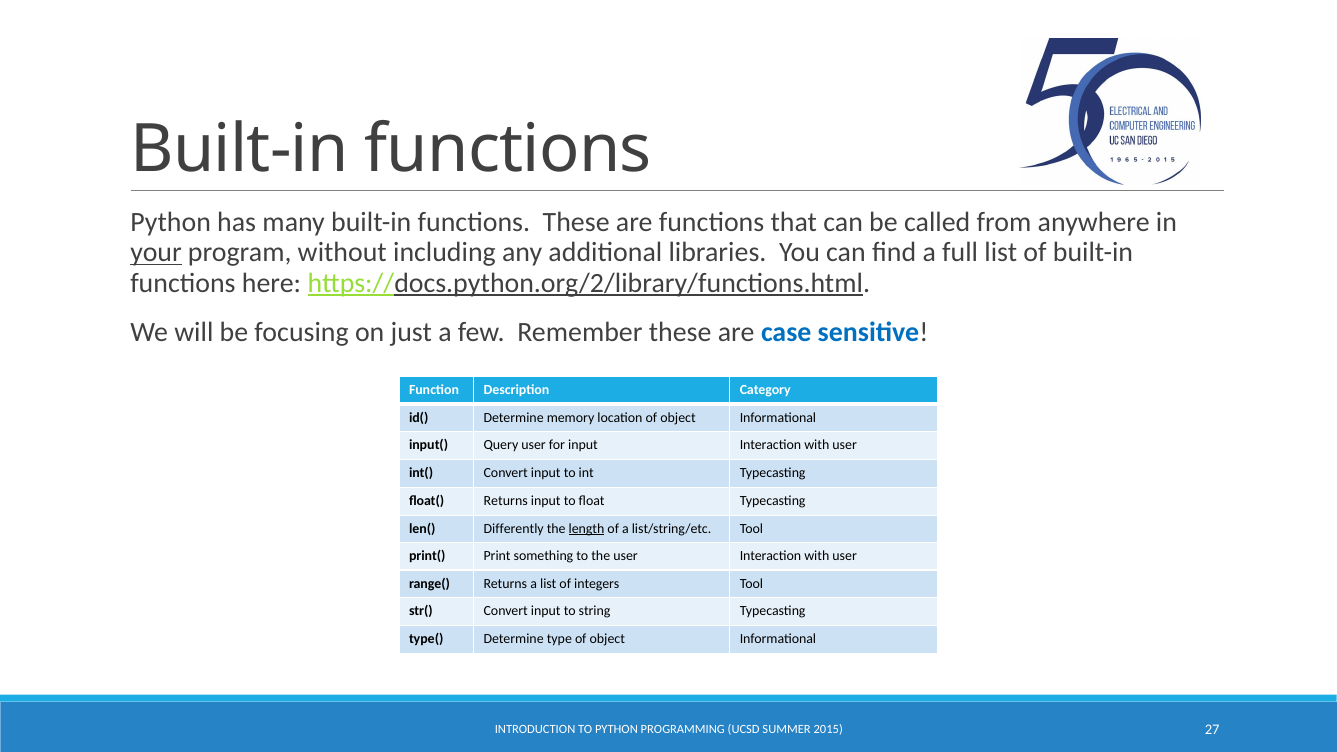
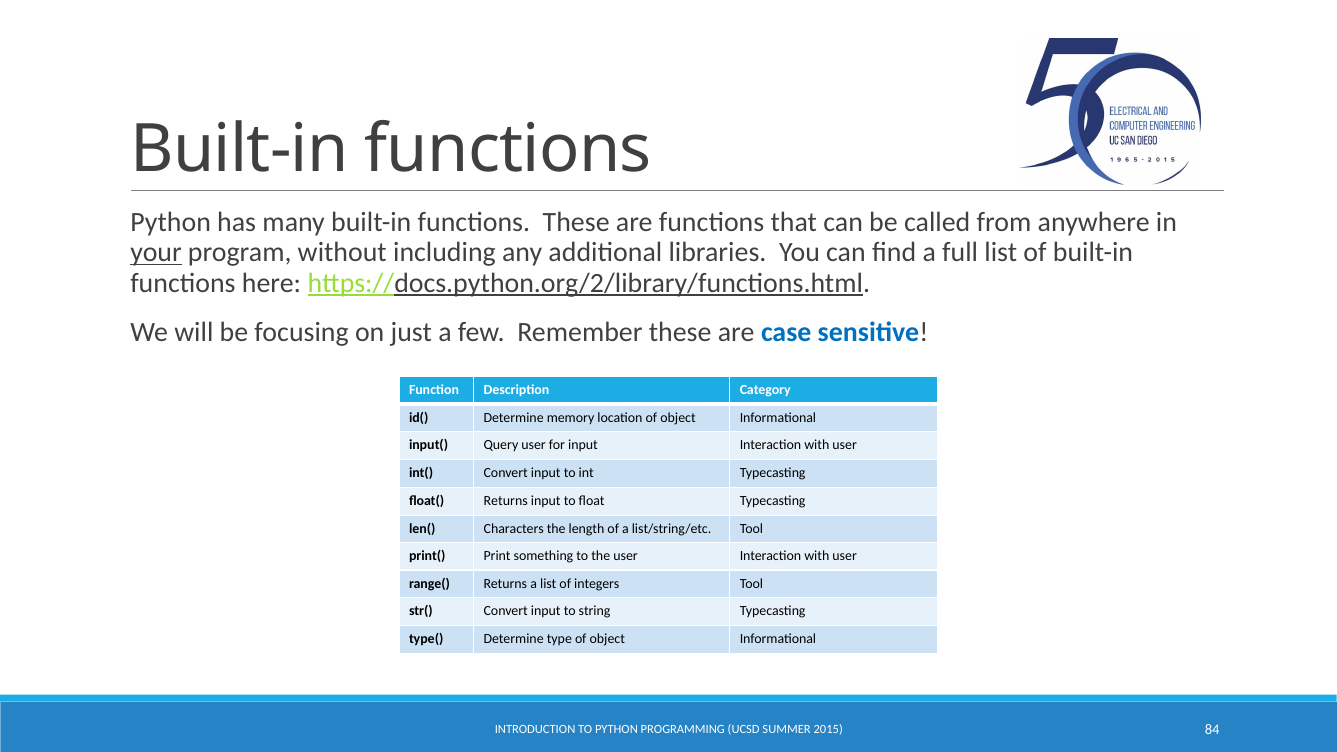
Differently: Differently -> Characters
length underline: present -> none
27: 27 -> 84
